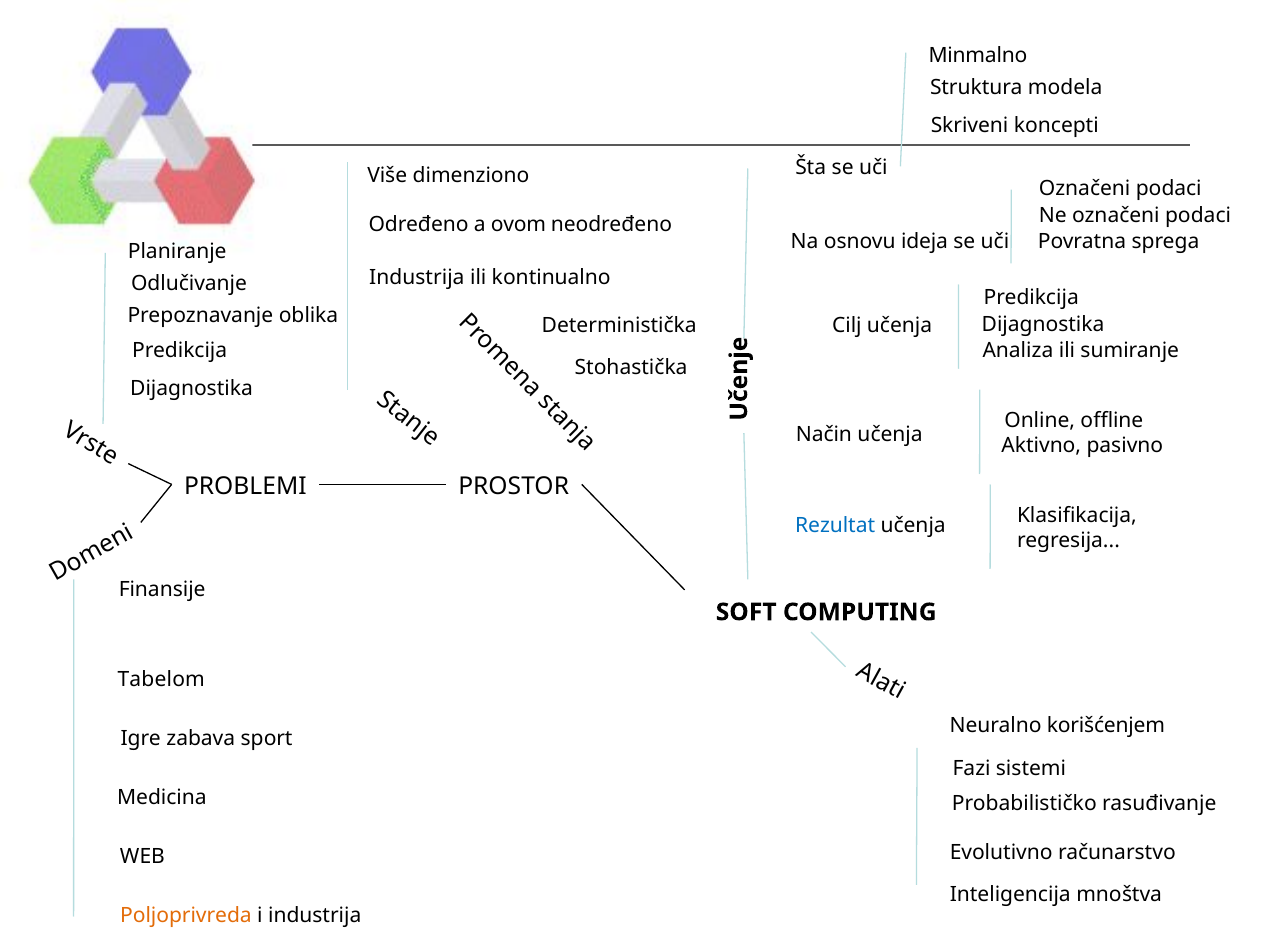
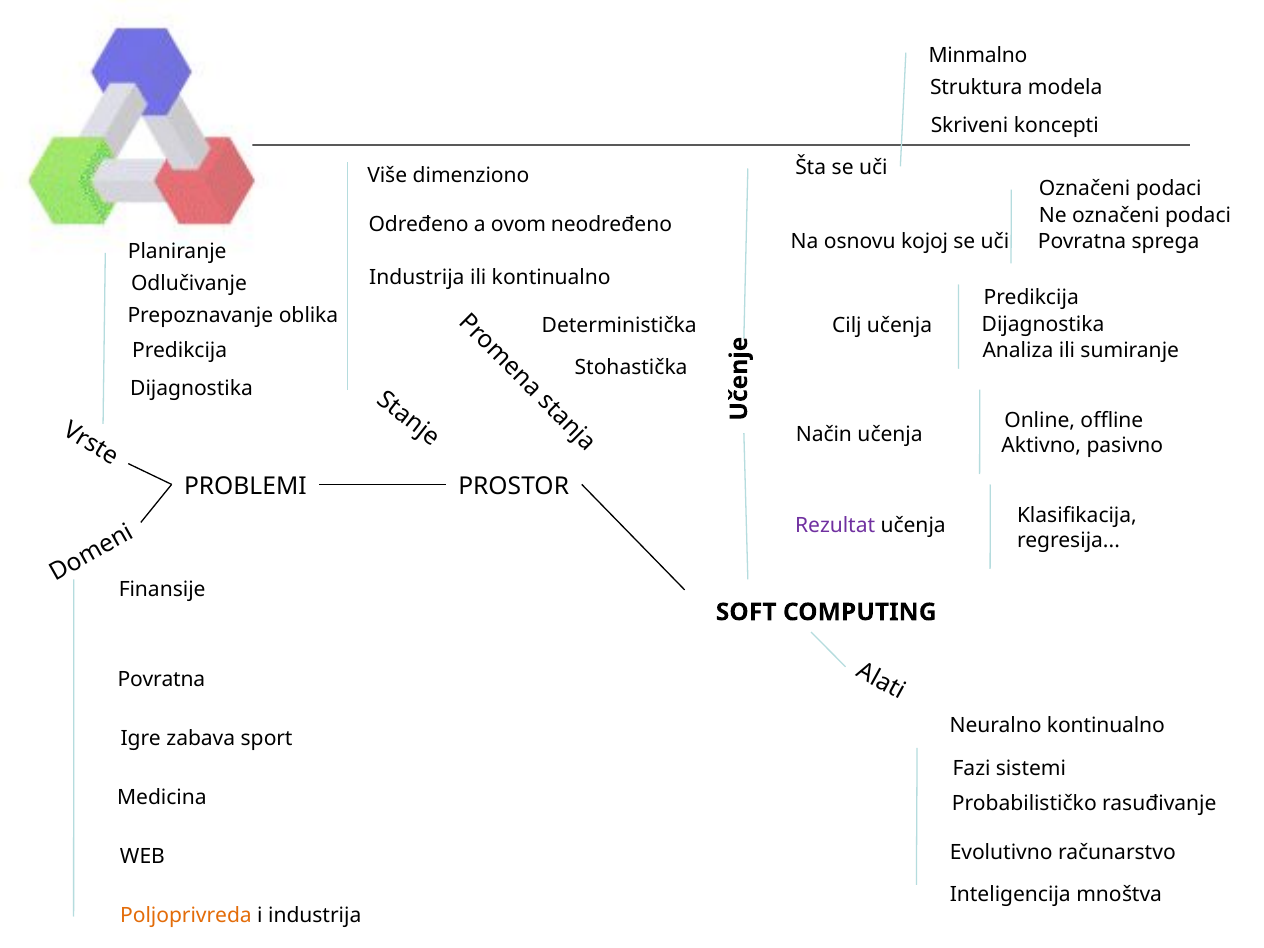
ideja: ideja -> kojoj
Rezultat colour: blue -> purple
Tabelom at (161, 680): Tabelom -> Povratna
Neuralno korišćenjem: korišćenjem -> kontinualno
